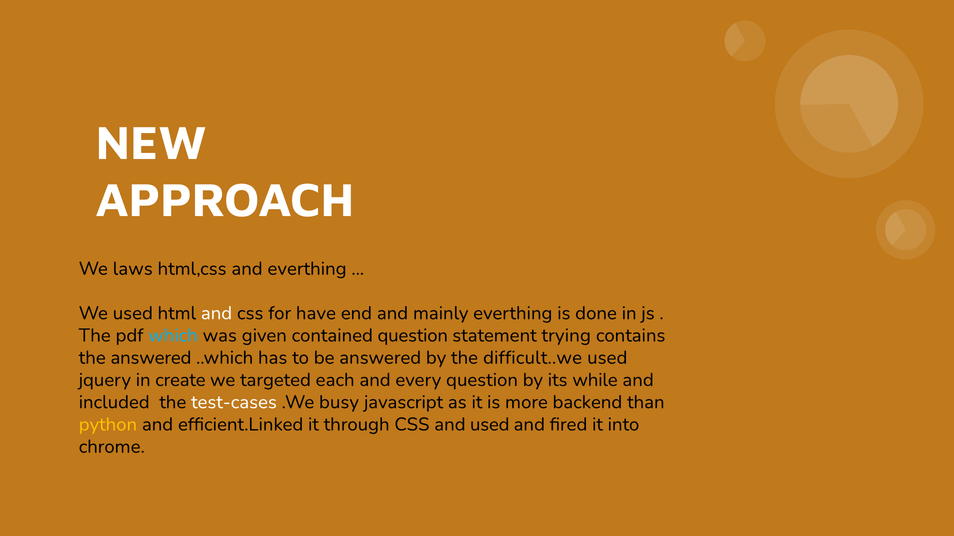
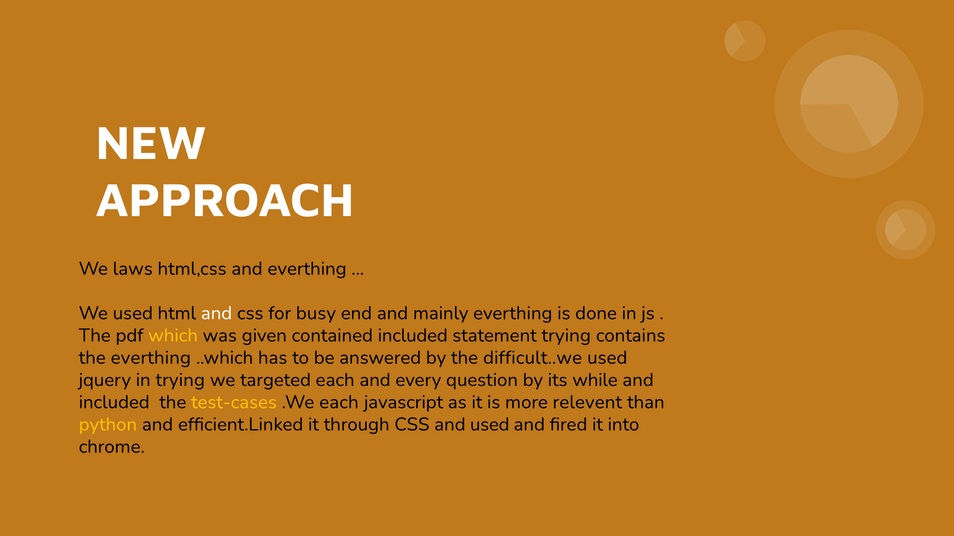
have: have -> busy
which colour: light blue -> yellow
contained question: question -> included
the answered: answered -> everthing
in create: create -> trying
test-cases colour: white -> yellow
.We busy: busy -> each
backend: backend -> relevent
